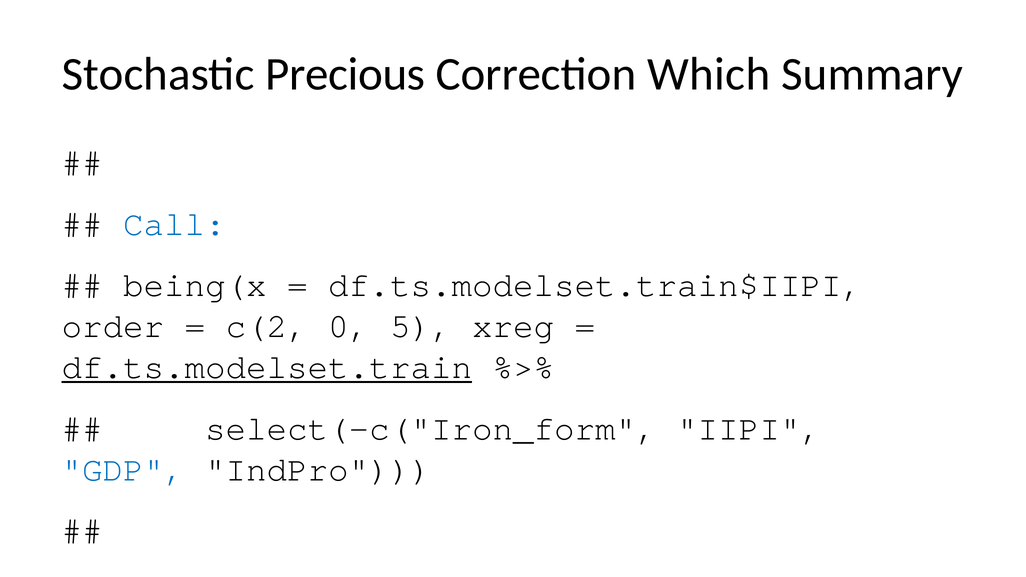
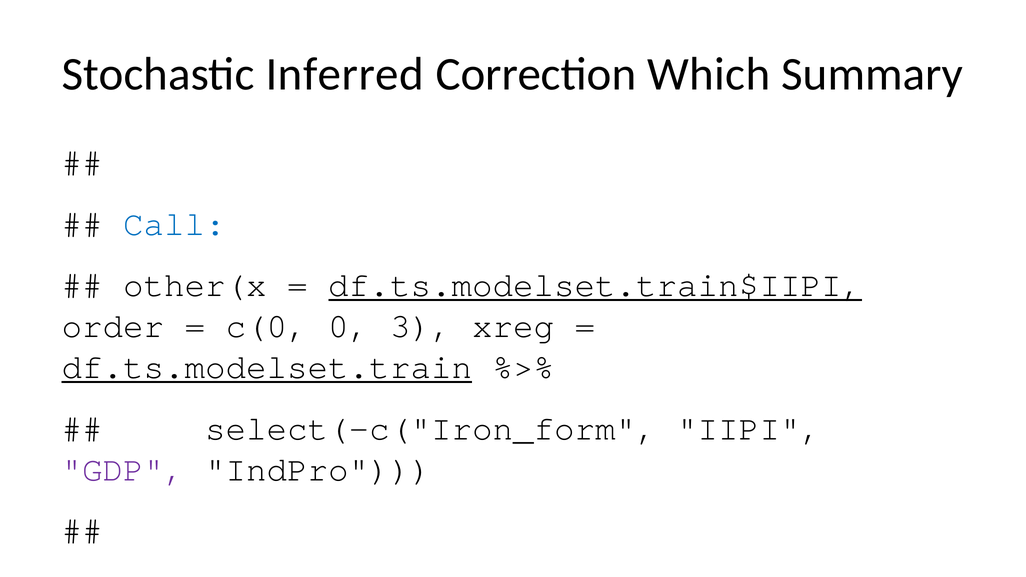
Precious: Precious -> Inferred
being(x: being(x -> other(x
df.ts.modelset.train$IIPI underline: none -> present
c(2: c(2 -> c(0
5: 5 -> 3
GDP colour: blue -> purple
